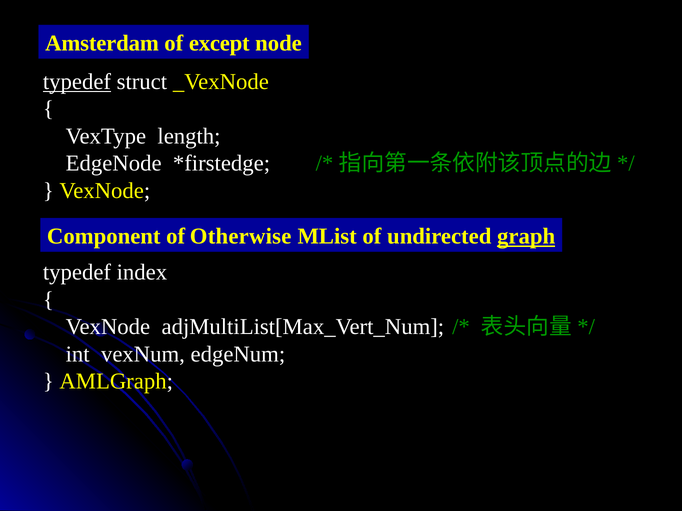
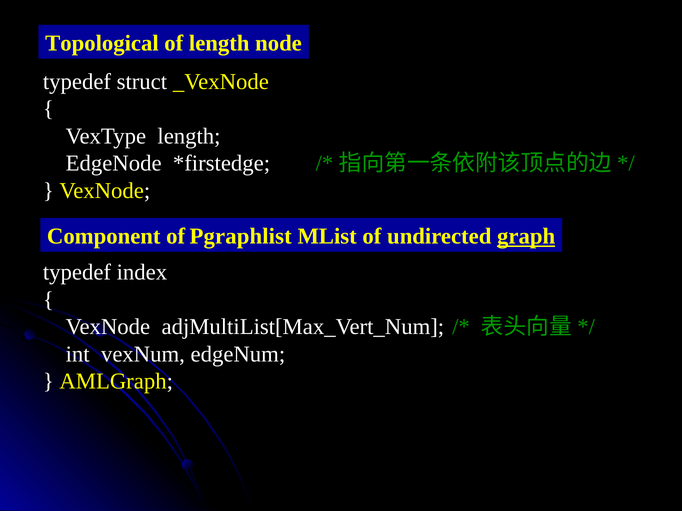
Amsterdam: Amsterdam -> Topological
of except: except -> length
typedef at (77, 82) underline: present -> none
Otherwise: Otherwise -> Pgraphlist
